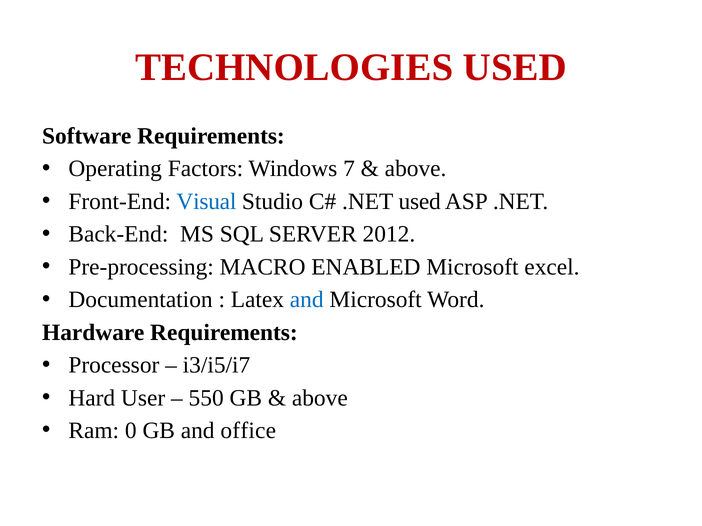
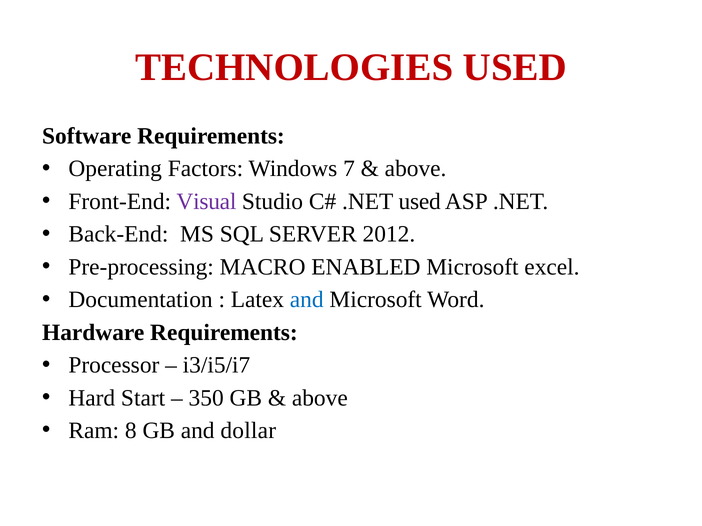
Visual colour: blue -> purple
User: User -> Start
550: 550 -> 350
0: 0 -> 8
office: office -> dollar
